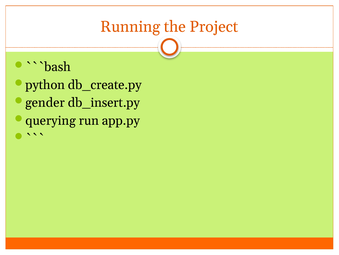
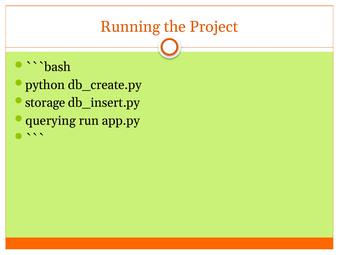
gender: gender -> storage
